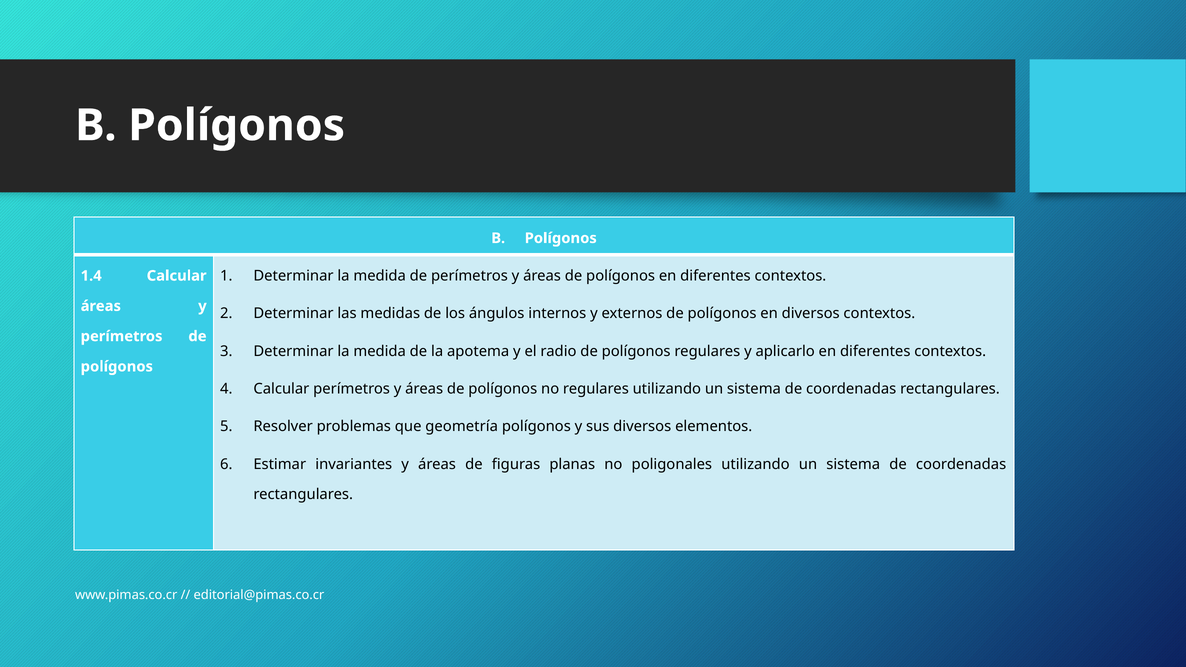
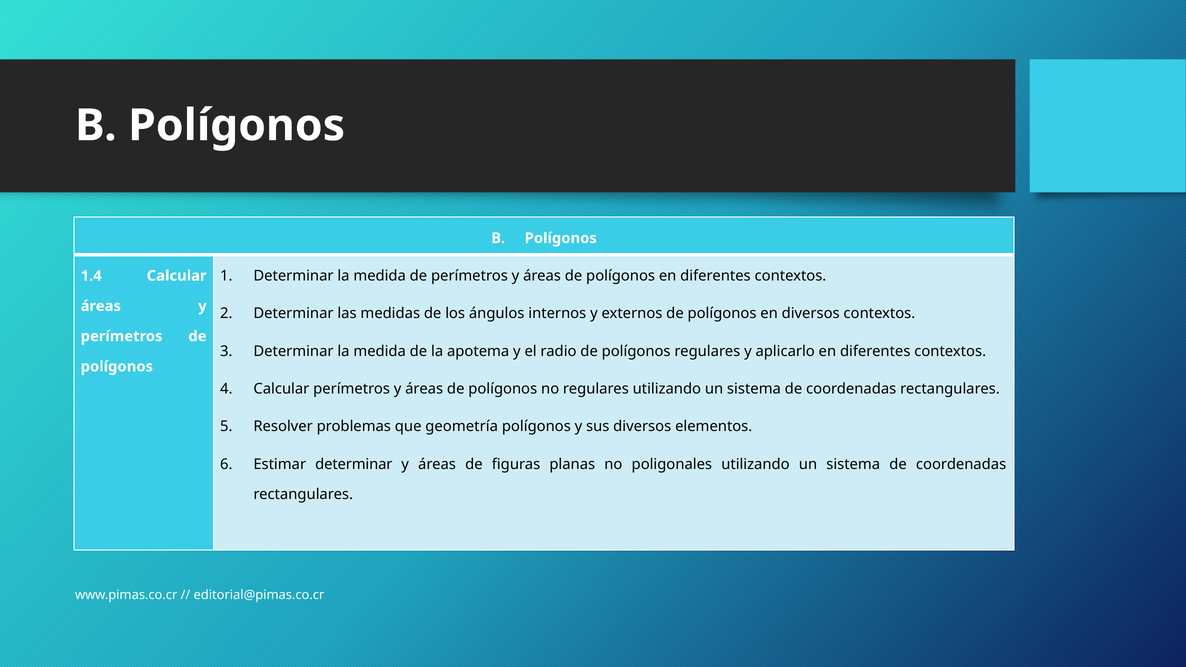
Estimar invariantes: invariantes -> determinar
